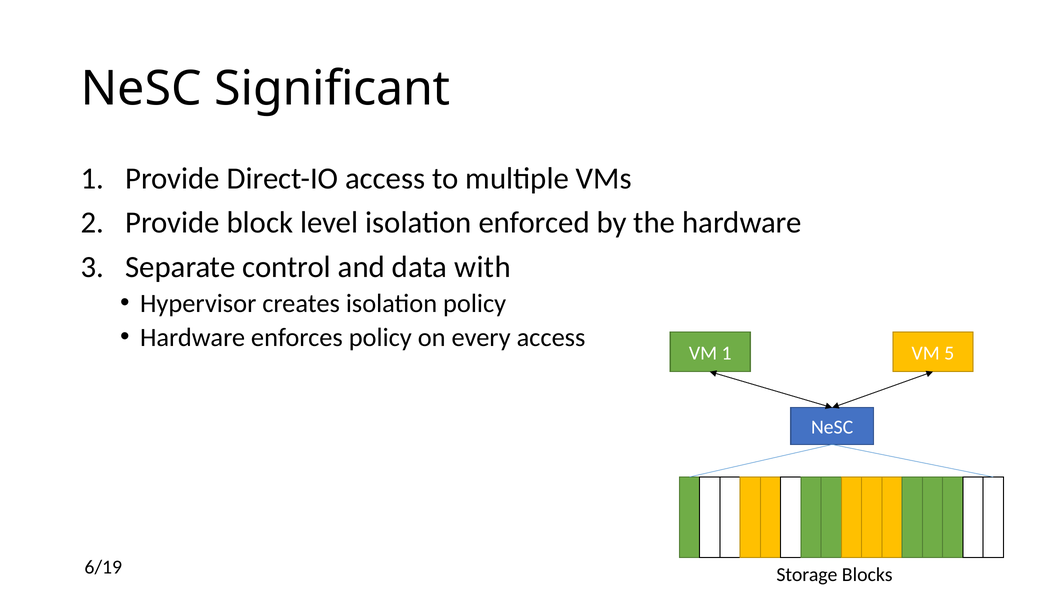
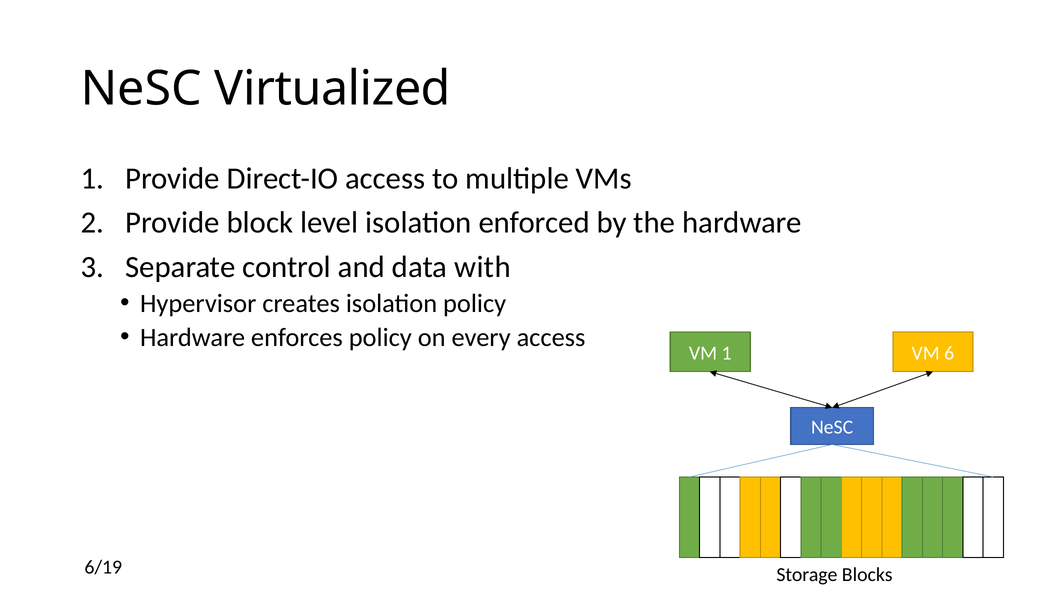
Significant: Significant -> Virtualized
5: 5 -> 6
